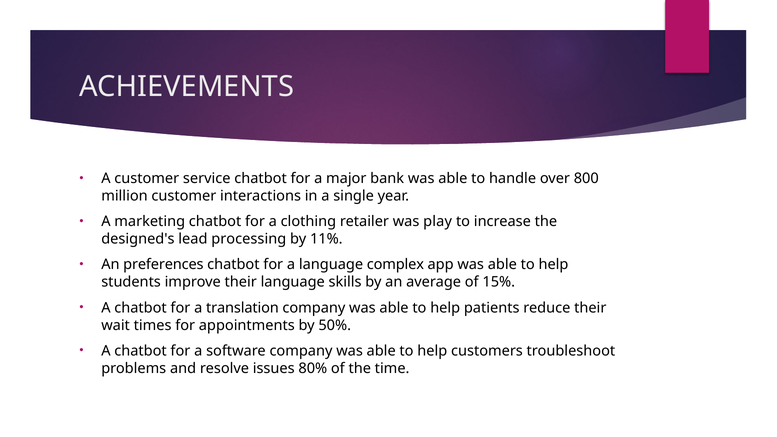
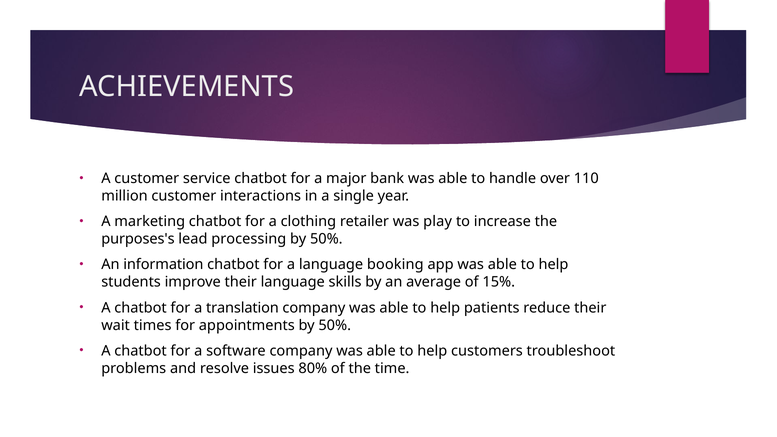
800: 800 -> 110
designed's: designed's -> purposes's
11% at (326, 239): 11% -> 50%
preferences: preferences -> information
complex: complex -> booking
